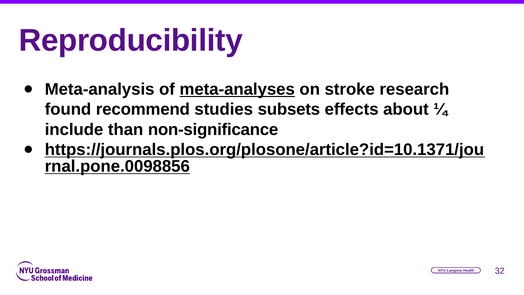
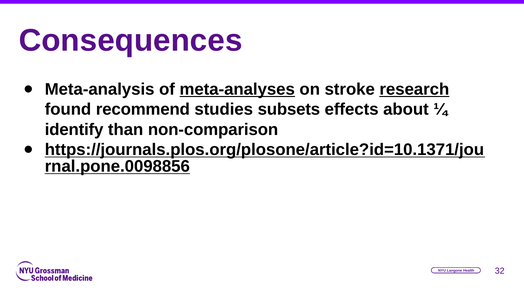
Reproducibility: Reproducibility -> Consequences
research underline: none -> present
include: include -> identify
non-significance: non-significance -> non-comparison
